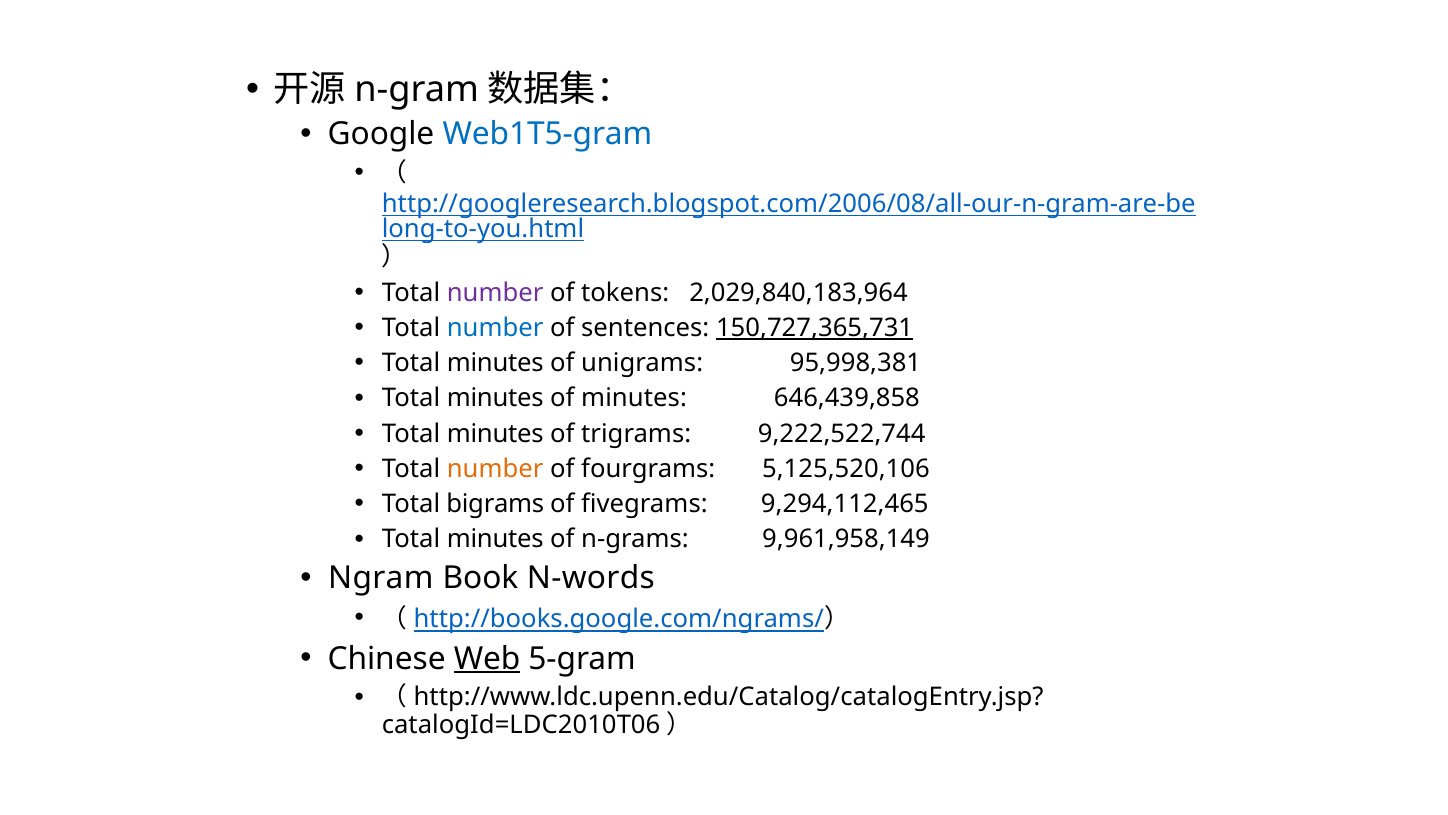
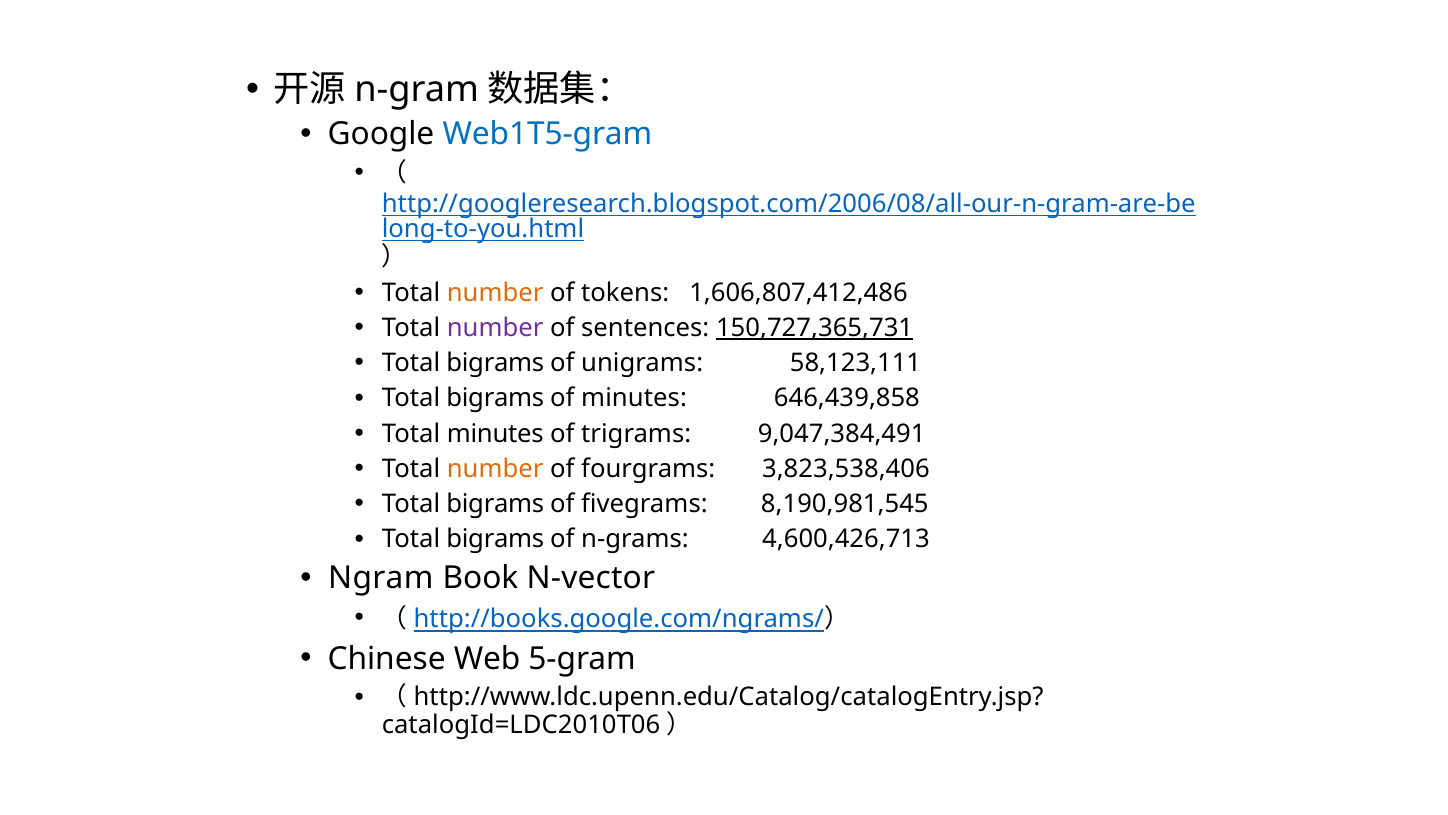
number at (495, 292) colour: purple -> orange
2,029,840,183,964: 2,029,840,183,964 -> 1,606,807,412,486
number at (495, 328) colour: blue -> purple
minutes at (495, 363): minutes -> bigrams
95,998,381: 95,998,381 -> 58,123,111
minutes at (495, 398): minutes -> bigrams
9,222,522,744: 9,222,522,744 -> 9,047,384,491
5,125,520,106: 5,125,520,106 -> 3,823,538,406
9,294,112,465: 9,294,112,465 -> 8,190,981,545
minutes at (495, 539): minutes -> bigrams
9,961,958,149: 9,961,958,149 -> 4,600,426,713
N-words: N-words -> N-vector
Web underline: present -> none
